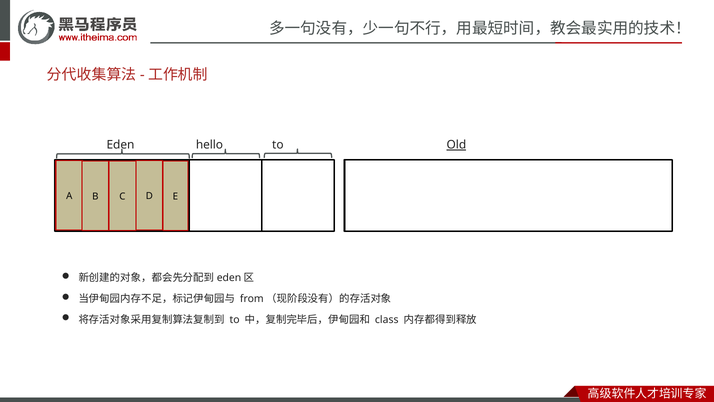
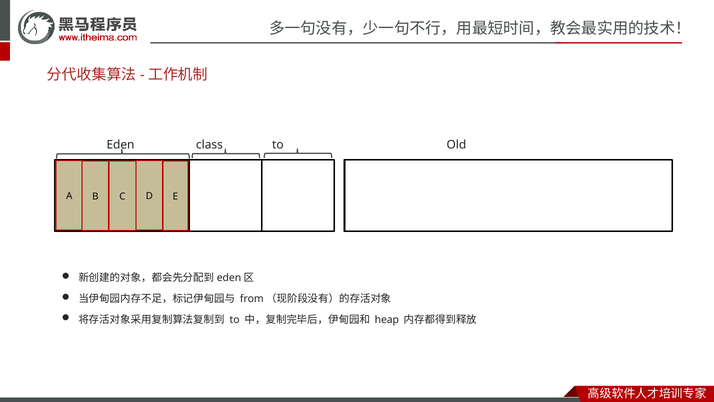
hello: hello -> class
Old underline: present -> none
class: class -> heap
